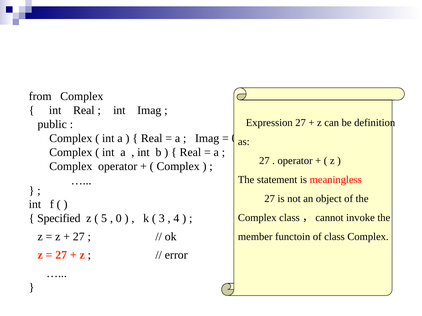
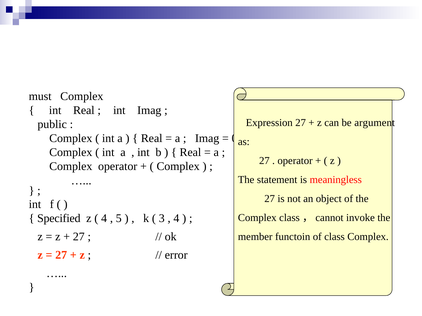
from: from -> must
definition: definition -> argument
5 at (104, 219): 5 -> 4
0 at (119, 219): 0 -> 5
